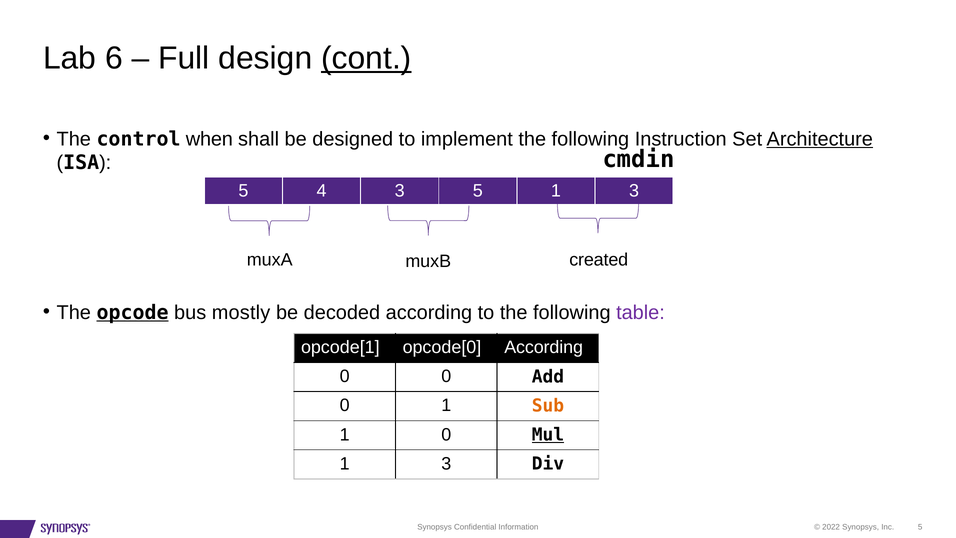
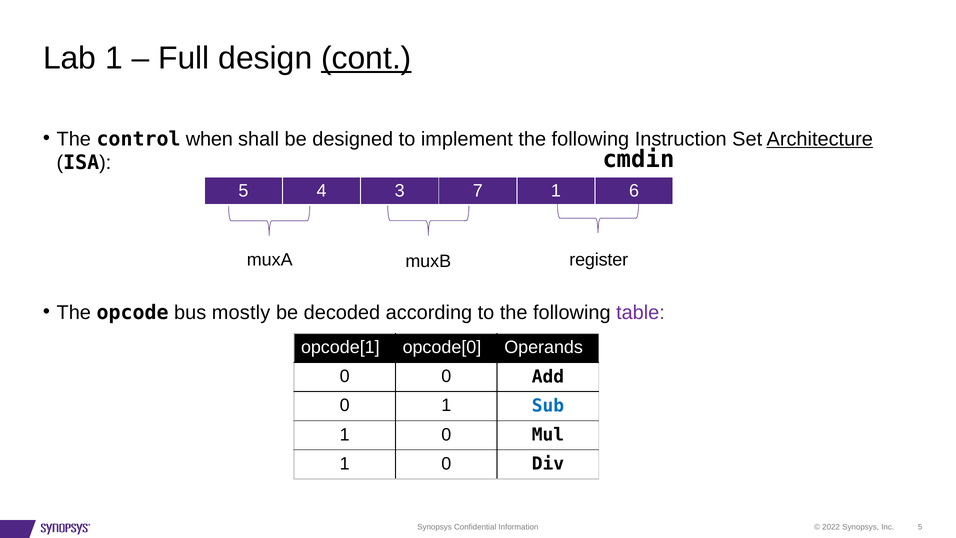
Lab 6: 6 -> 1
3 5: 5 -> 7
3 at (634, 191): 3 -> 6
created: created -> register
opcode underline: present -> none
opcode[0 According: According -> Operands
Sub colour: orange -> blue
Mul underline: present -> none
3 at (446, 463): 3 -> 0
